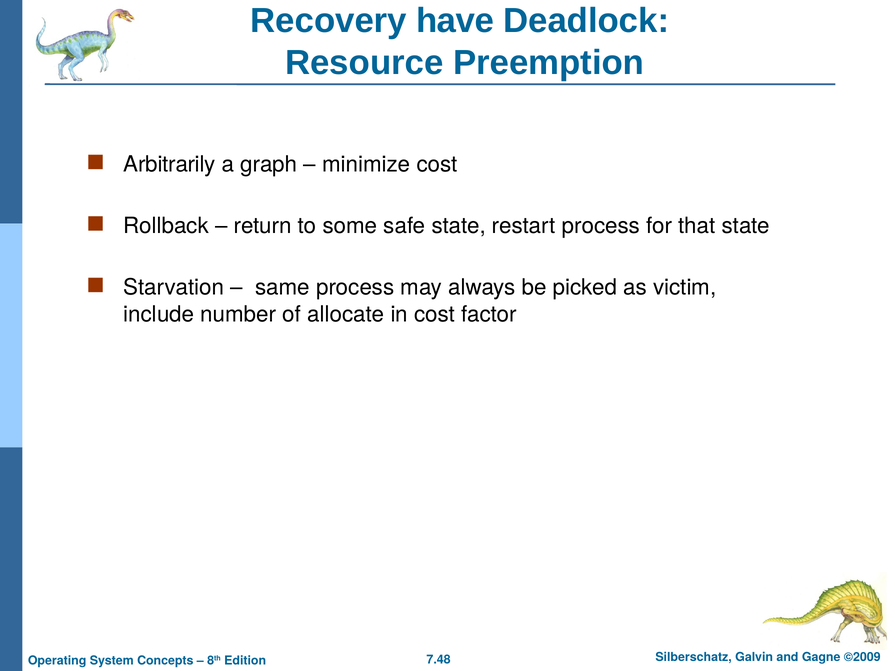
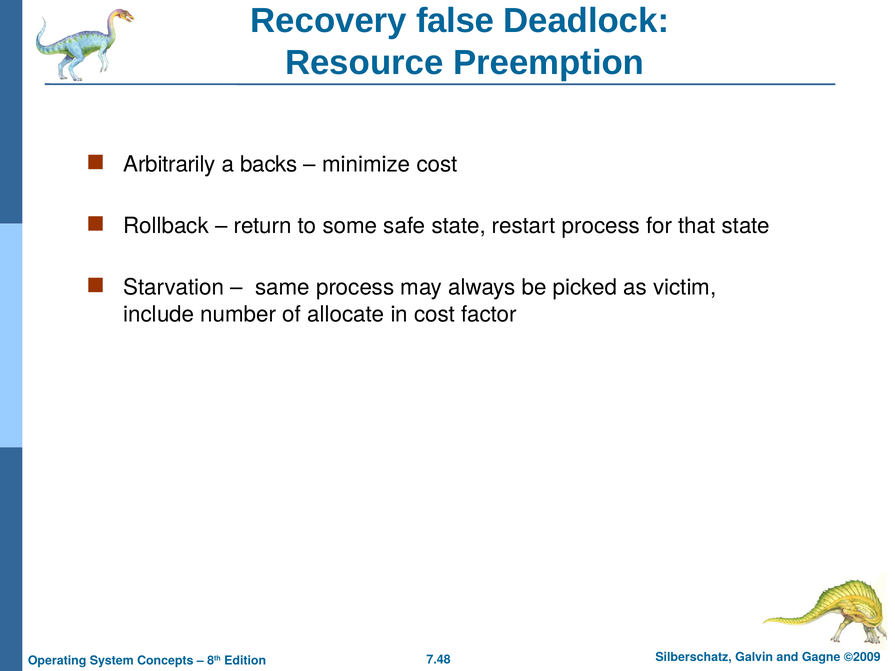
have: have -> false
graph: graph -> backs
